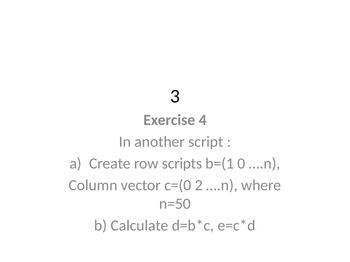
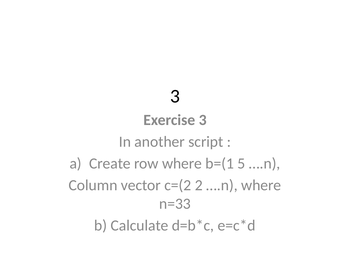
Exercise 4: 4 -> 3
row scripts: scripts -> where
0: 0 -> 5
c=(0: c=(0 -> c=(2
n=50: n=50 -> n=33
